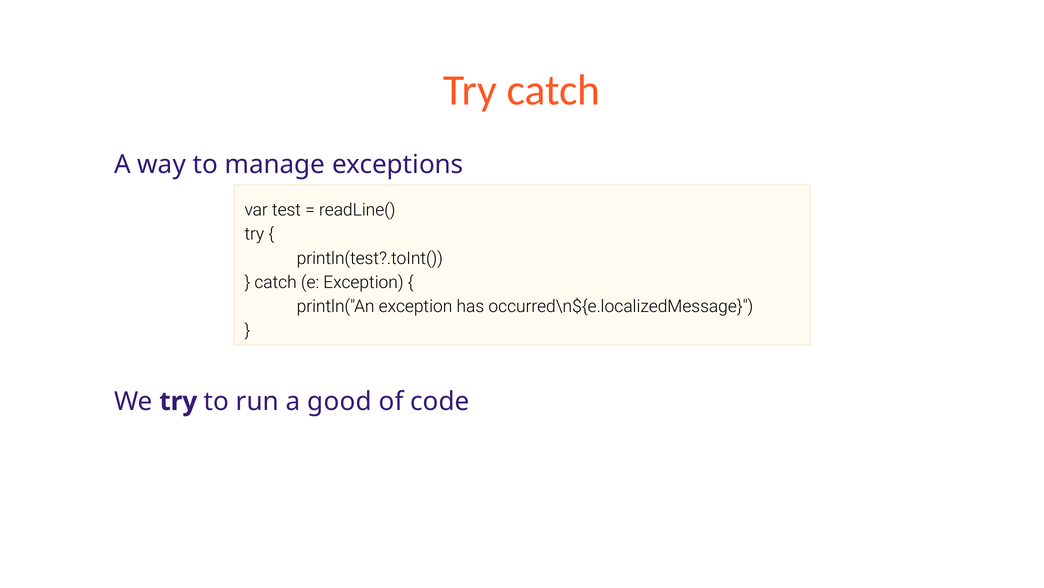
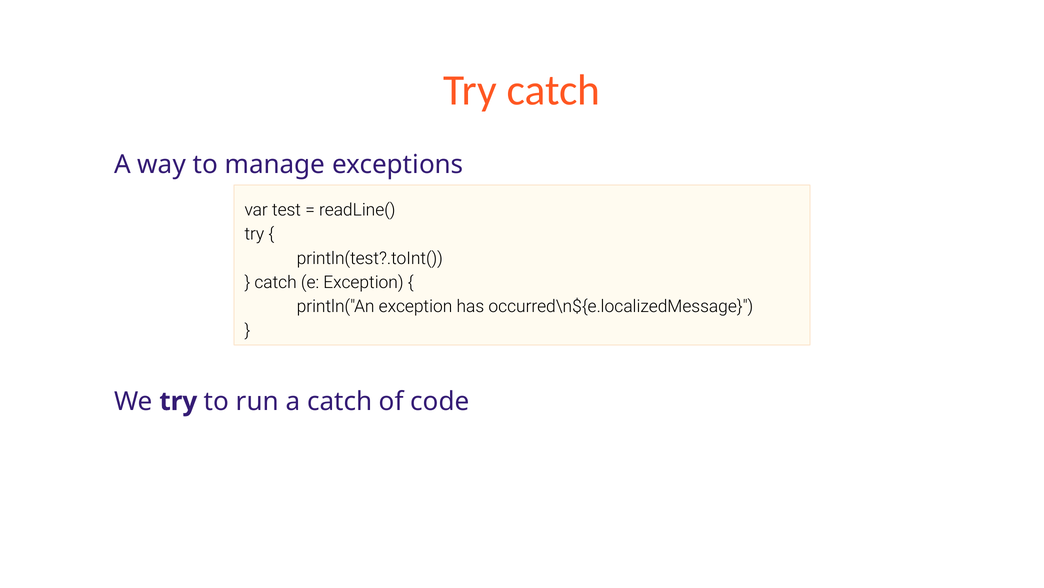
a good: good -> catch
